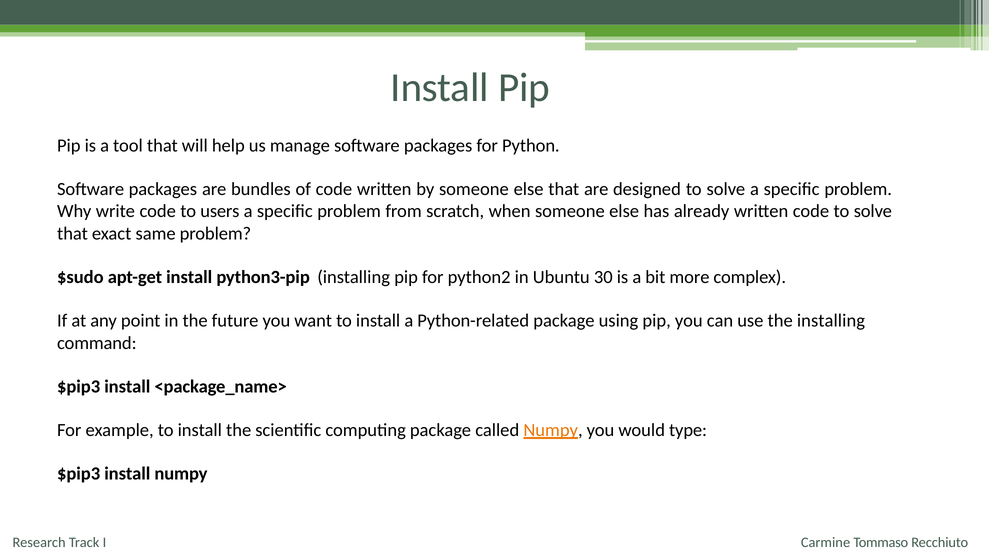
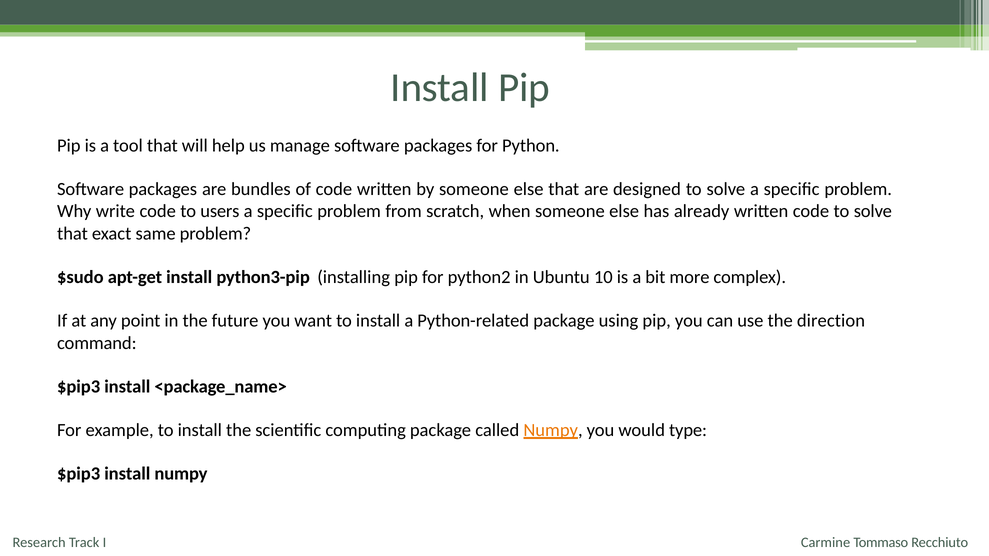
30: 30 -> 10
the installing: installing -> direction
